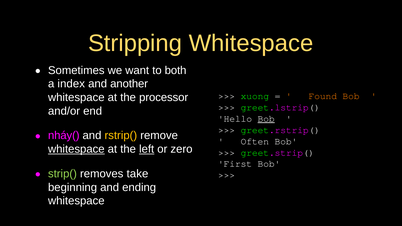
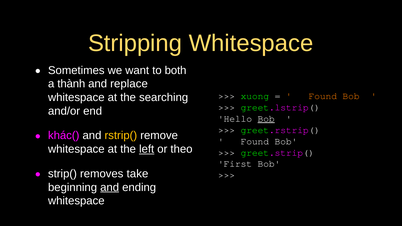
index: index -> thành
another: another -> replace
processor: processor -> searching
nháy(: nháy( -> khác(
Often at (255, 141): Often -> Found
whitespace at (76, 149) underline: present -> none
zero: zero -> theo
strip( colour: light green -> white
and at (110, 187) underline: none -> present
